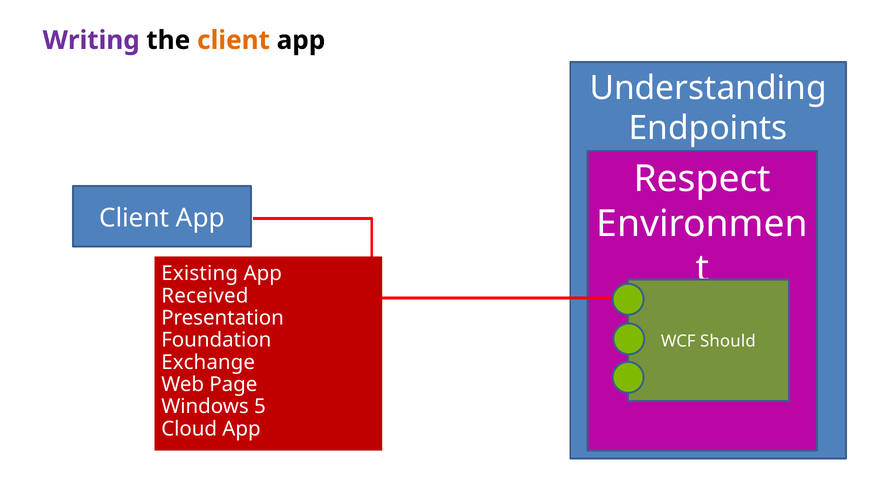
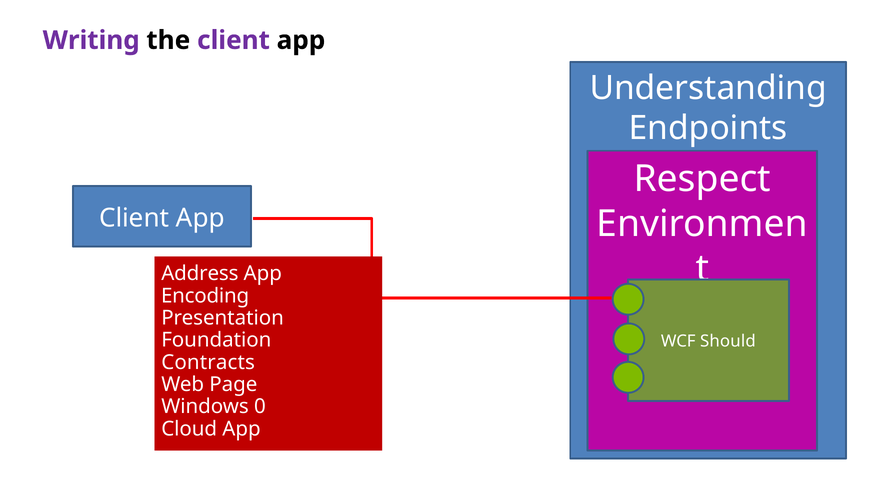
client at (233, 40) colour: orange -> purple
Existing: Existing -> Address
Received: Received -> Encoding
Exchange: Exchange -> Contracts
5: 5 -> 0
